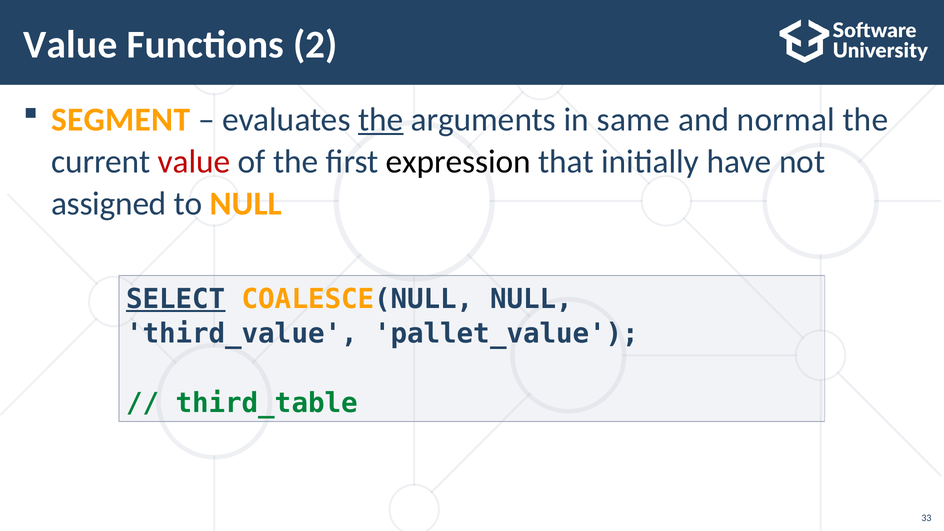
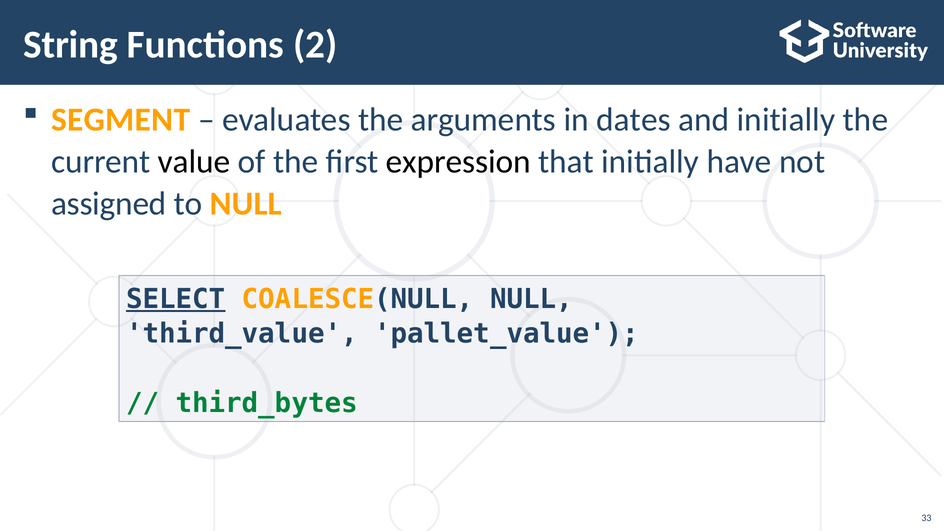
Value at (70, 45): Value -> String
the at (381, 120) underline: present -> none
same: same -> dates
and normal: normal -> initially
value at (194, 162) colour: red -> black
third_table: third_table -> third_bytes
